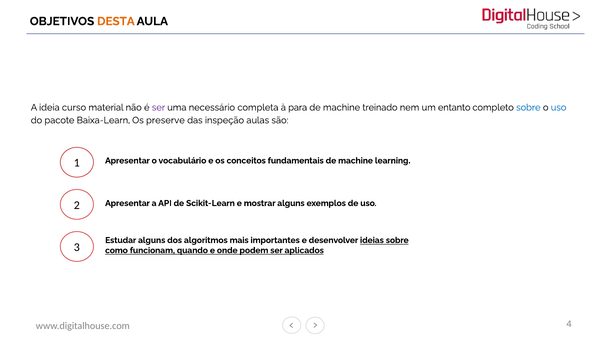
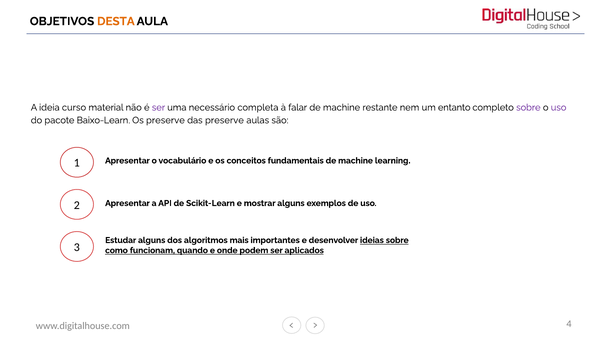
para: para -> falar
treinado: treinado -> restante
sobre at (528, 107) colour: blue -> purple
uso at (559, 107) colour: blue -> purple
Baixa-Learn: Baixa-Learn -> Baixo-Learn
das inspeção: inspeção -> preserve
